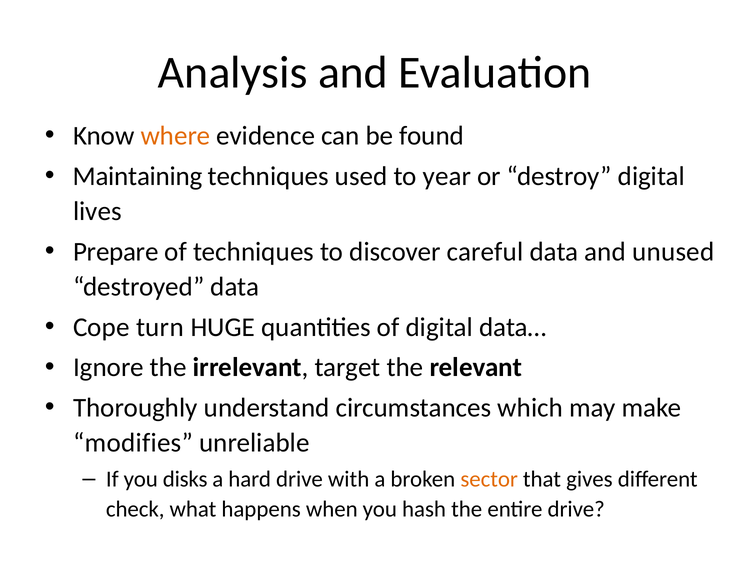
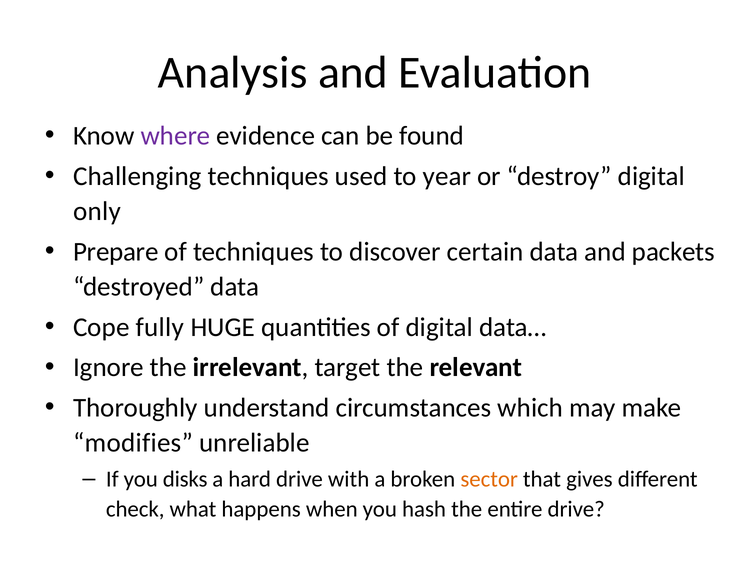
where colour: orange -> purple
Maintaining: Maintaining -> Challenging
lives: lives -> only
careful: careful -> certain
unused: unused -> packets
turn: turn -> fully
